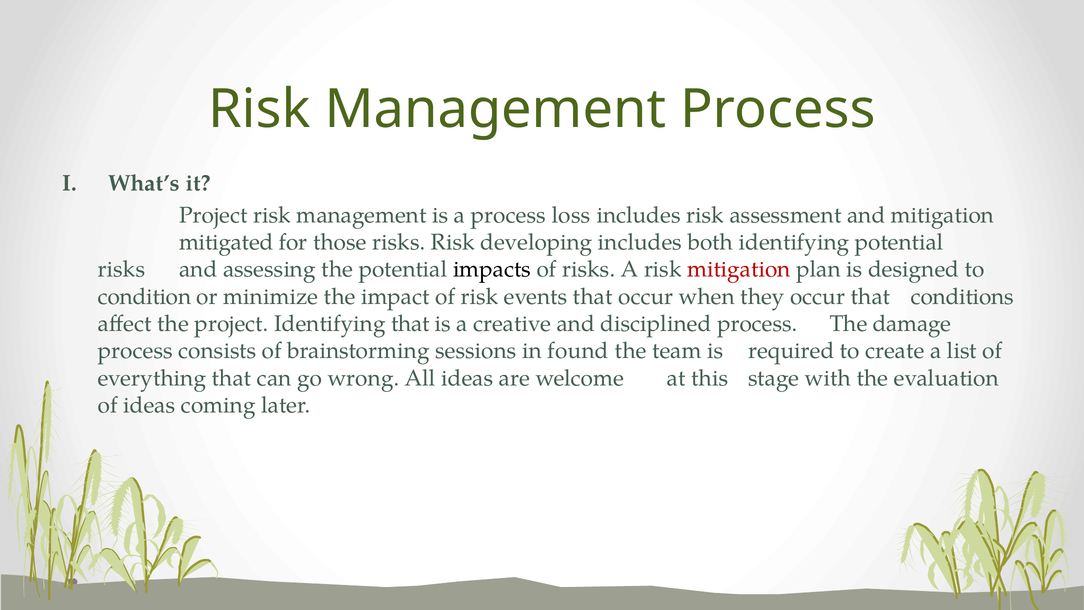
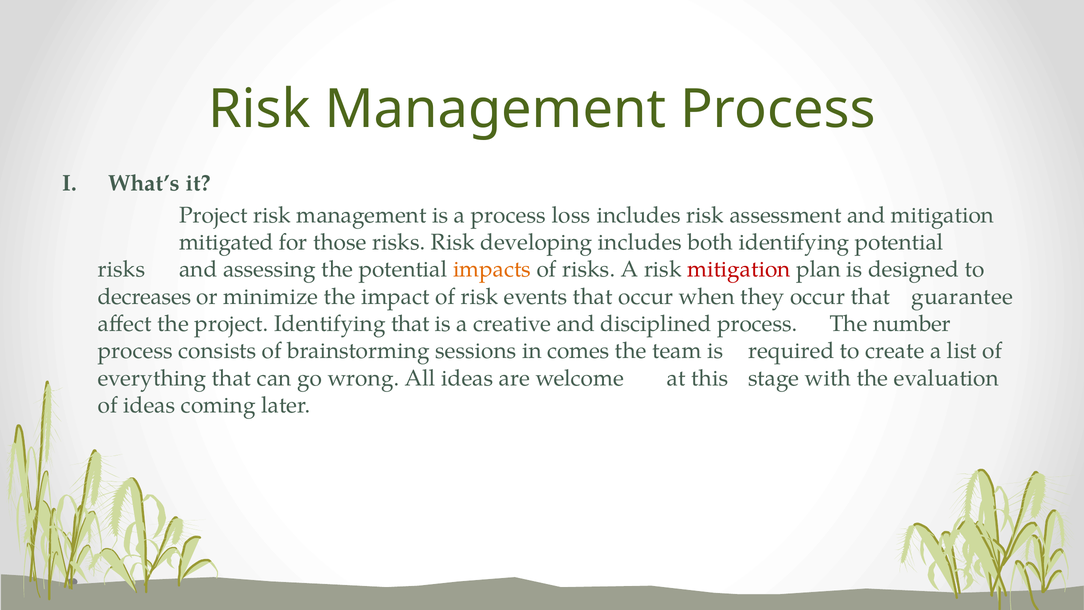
impacts colour: black -> orange
condition: condition -> decreases
conditions: conditions -> guarantee
damage: damage -> number
found: found -> comes
